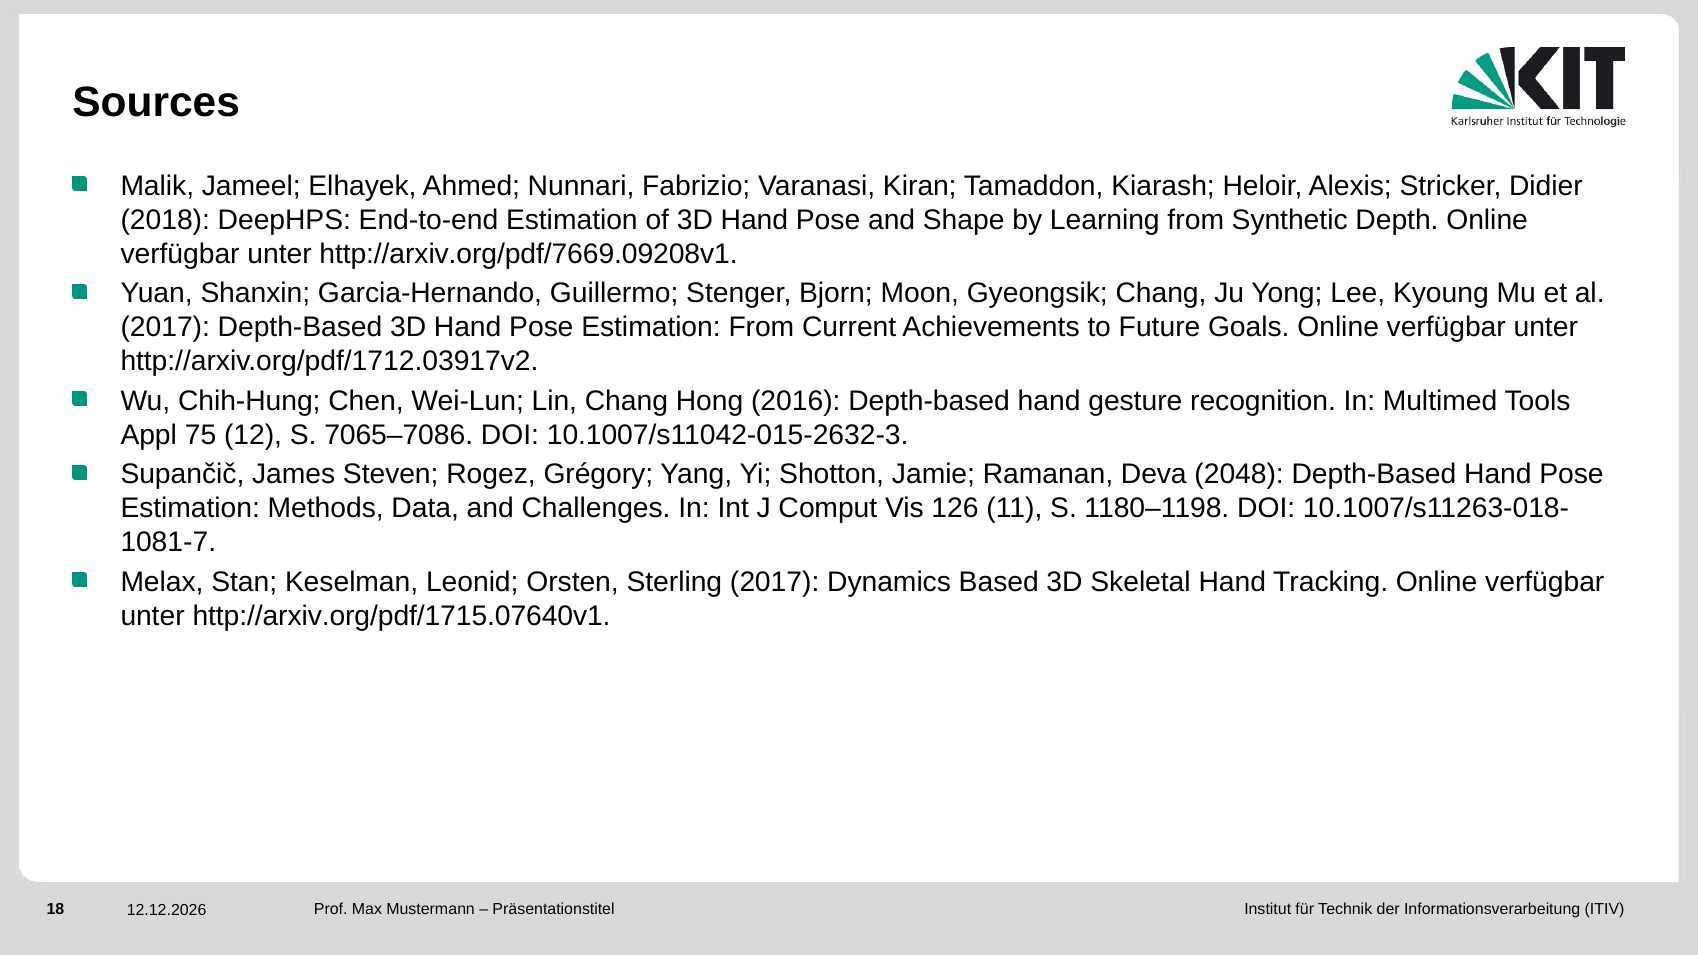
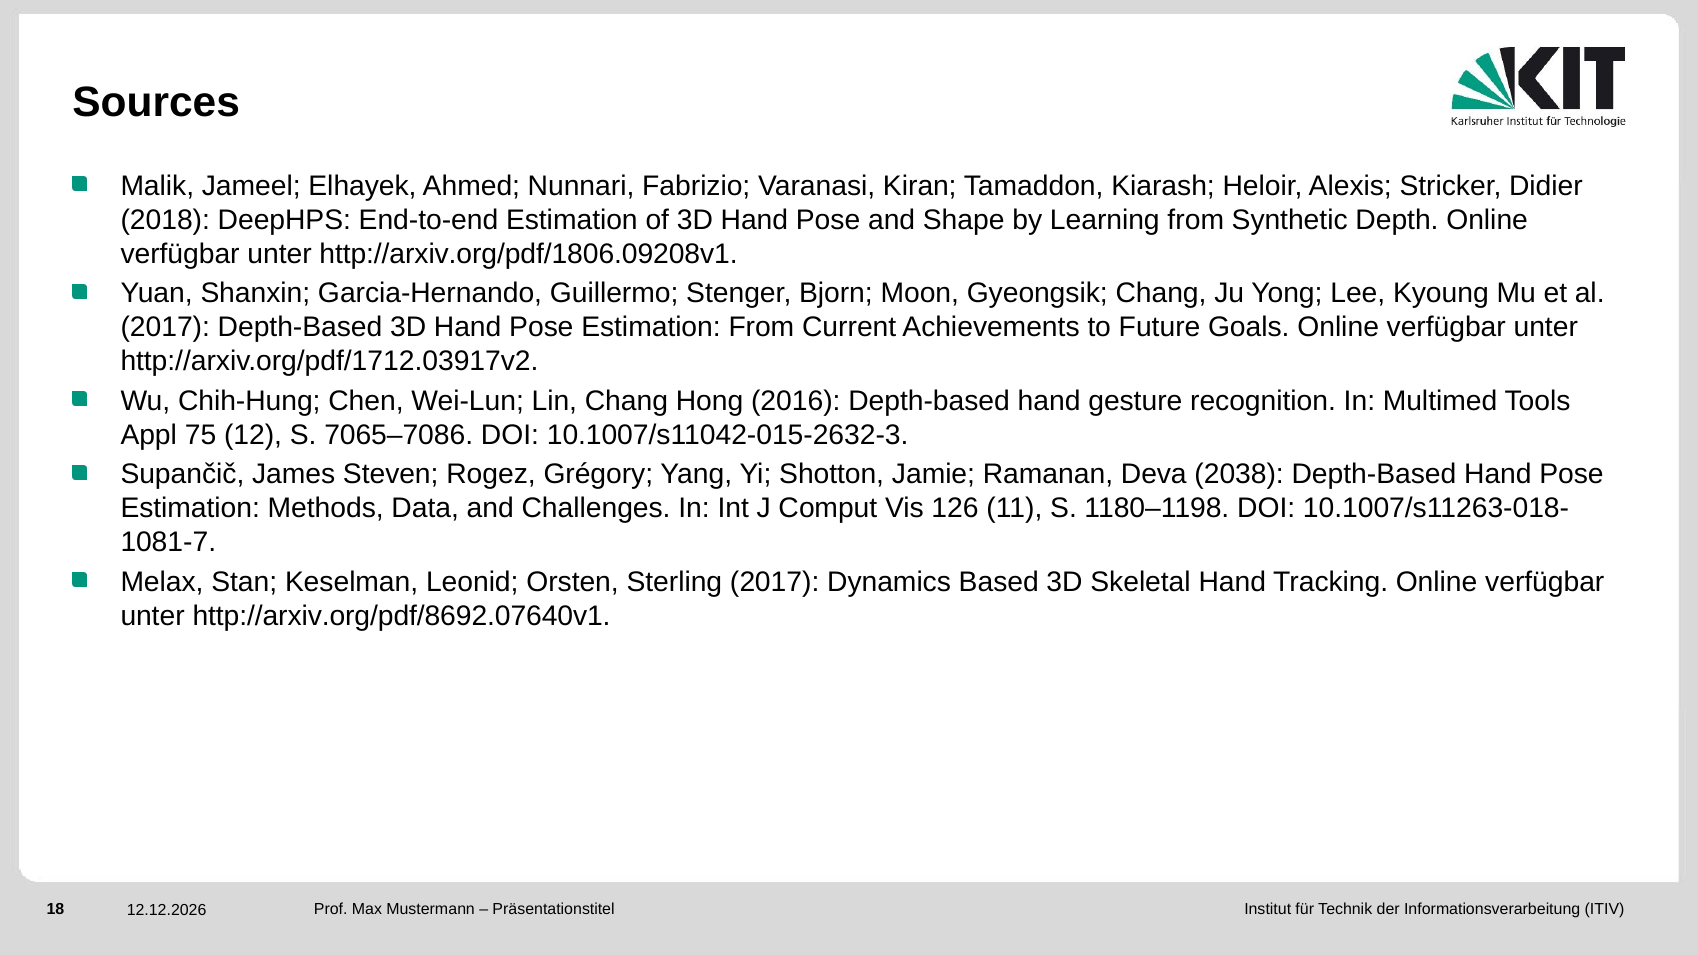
http://arxiv.org/pdf/7669.09208v1: http://arxiv.org/pdf/7669.09208v1 -> http://arxiv.org/pdf/1806.09208v1
2048: 2048 -> 2038
http://arxiv.org/pdf/1715.07640v1: http://arxiv.org/pdf/1715.07640v1 -> http://arxiv.org/pdf/8692.07640v1
